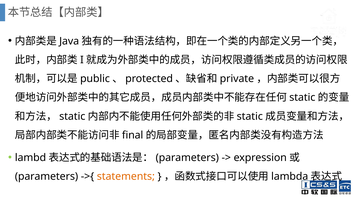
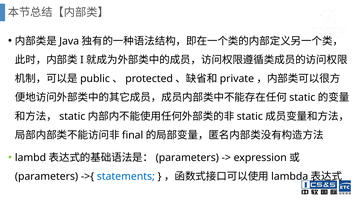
statements colour: orange -> blue
